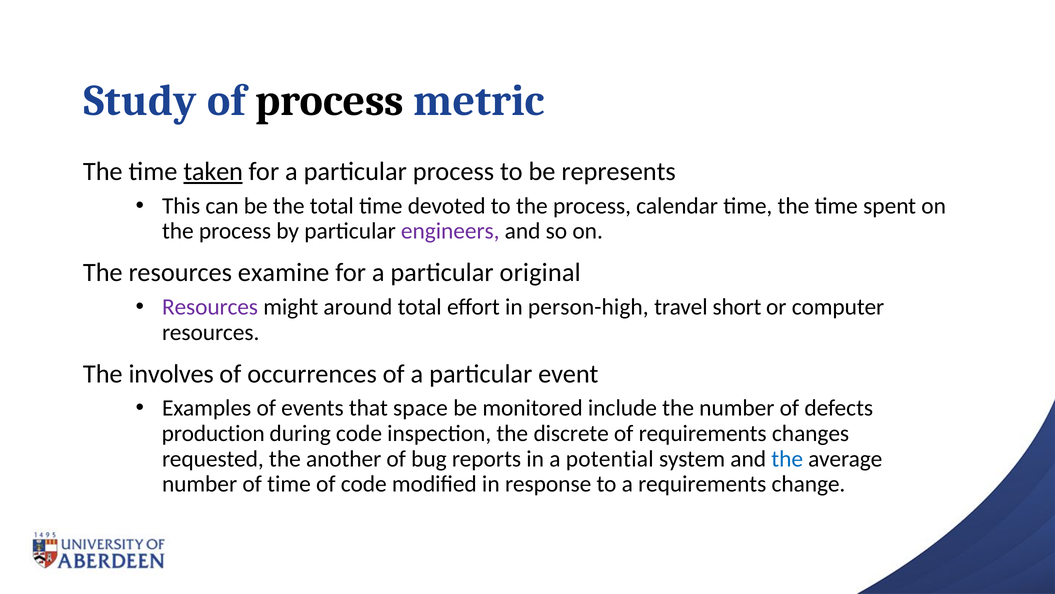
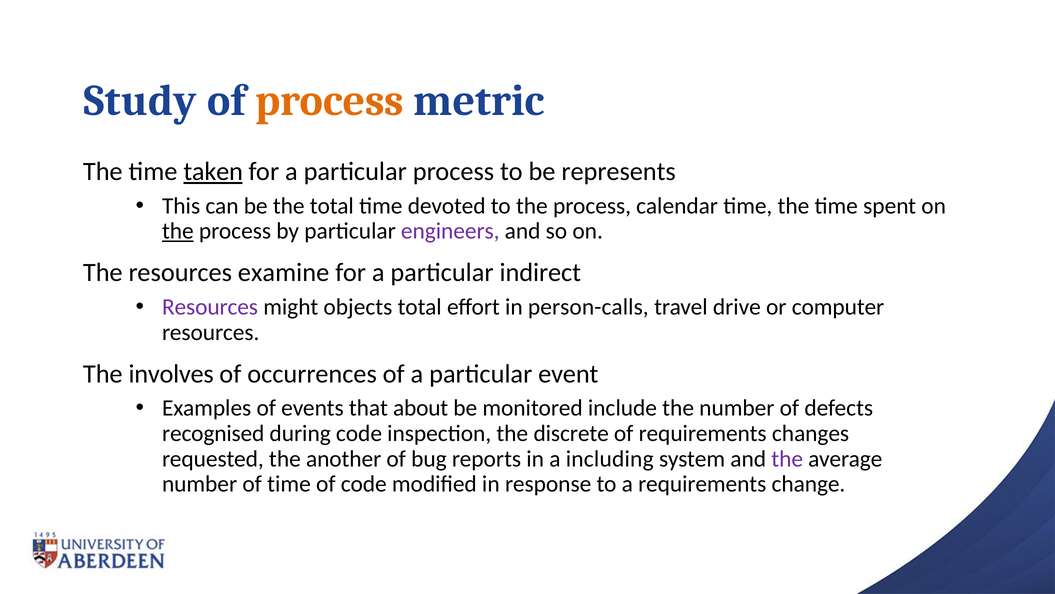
process at (329, 101) colour: black -> orange
the at (178, 231) underline: none -> present
original: original -> indirect
around: around -> objects
person-high: person-high -> person-calls
short: short -> drive
space: space -> about
production: production -> recognised
potential: potential -> including
the at (787, 458) colour: blue -> purple
